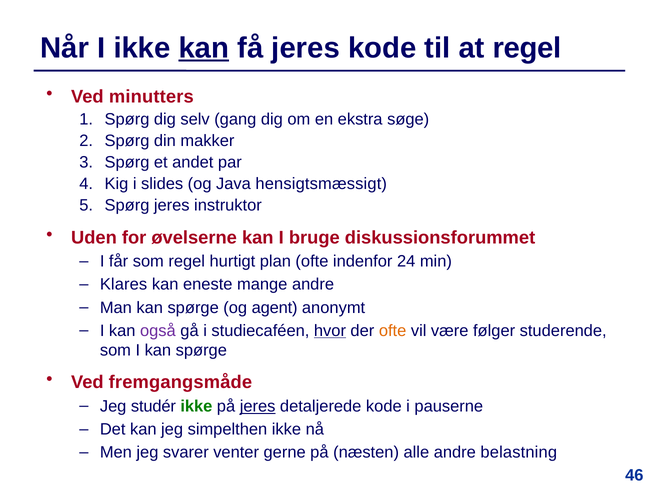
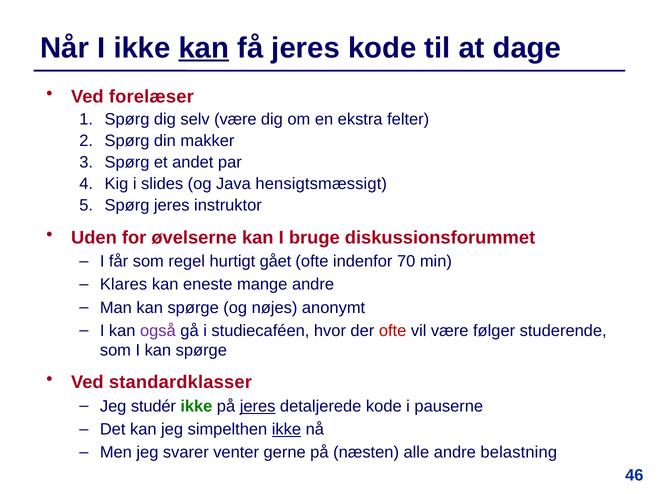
at regel: regel -> dage
minutters: minutters -> forelæser
selv gang: gang -> være
søge: søge -> felter
plan: plan -> gået
24: 24 -> 70
agent: agent -> nøjes
hvor underline: present -> none
ofte at (393, 331) colour: orange -> red
fremgangsmåde: fremgangsmåde -> standardklasser
ikke at (286, 430) underline: none -> present
